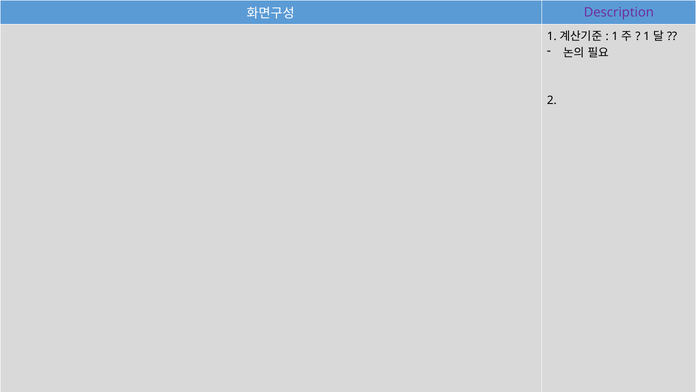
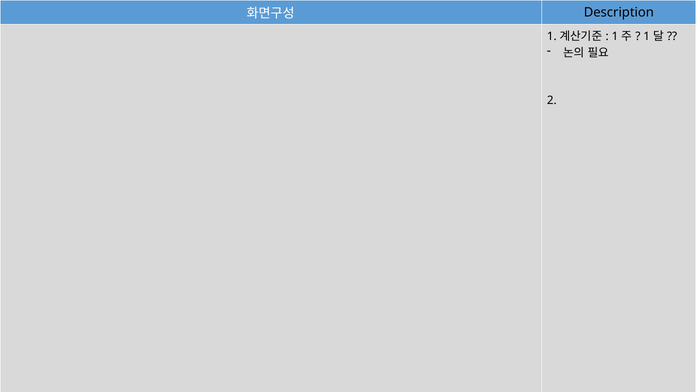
Description colour: purple -> black
